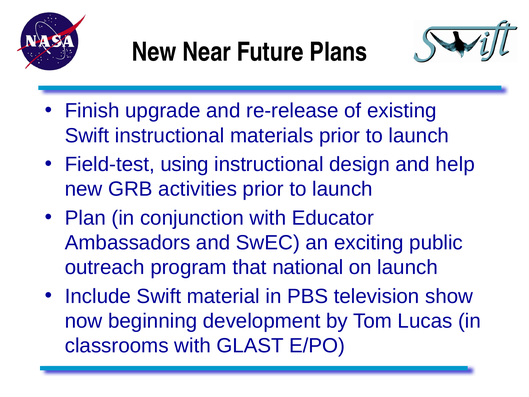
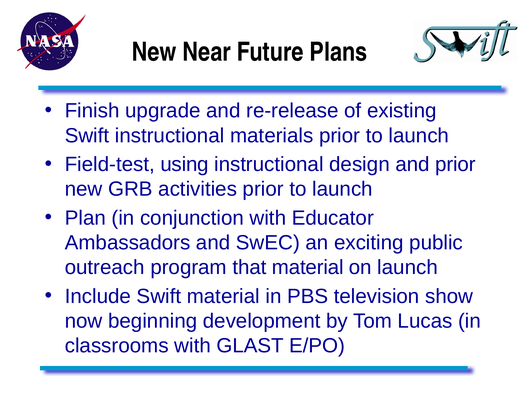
and help: help -> prior
that national: national -> material
